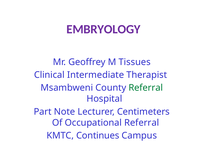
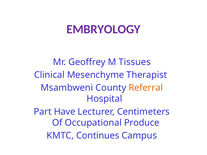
Intermediate: Intermediate -> Mesenchyme
Referral at (146, 88) colour: green -> orange
Note: Note -> Have
Occupational Referral: Referral -> Produce
